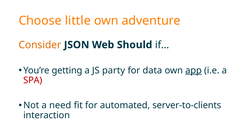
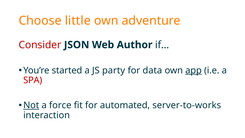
Consider colour: orange -> red
Should: Should -> Author
getting: getting -> started
Not underline: none -> present
need: need -> force
server-to-clients: server-to-clients -> server-to-works
